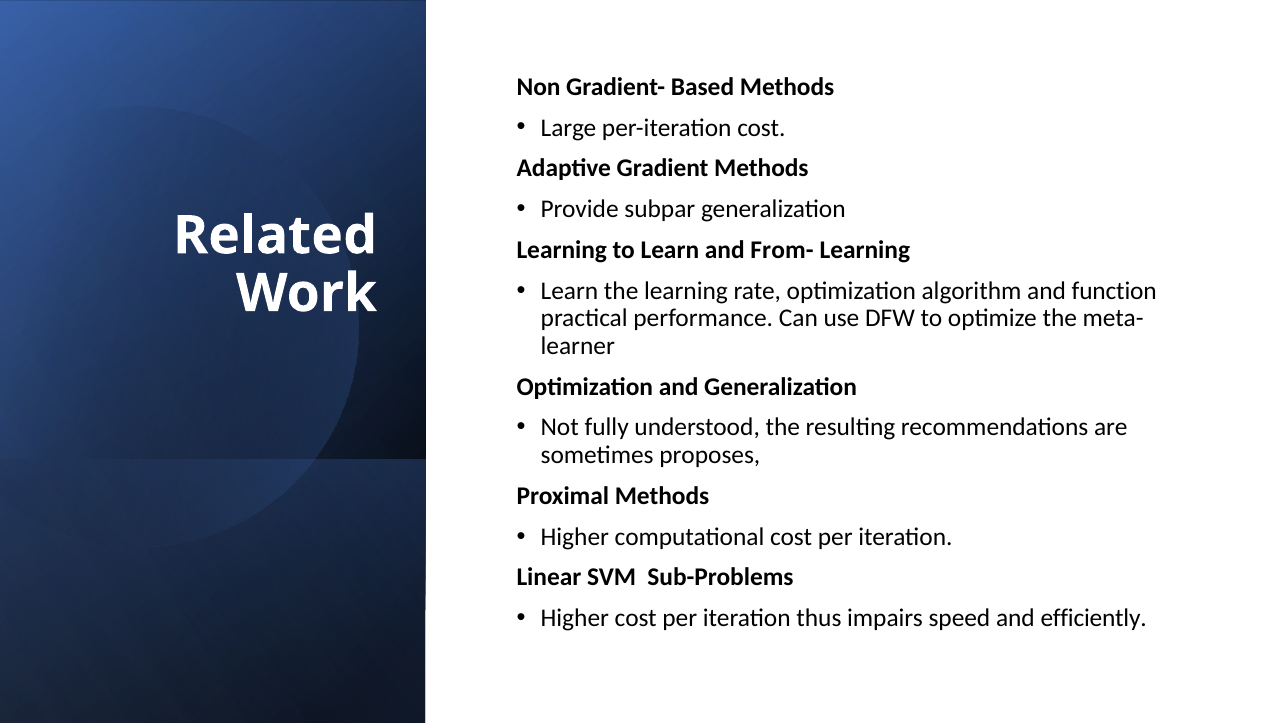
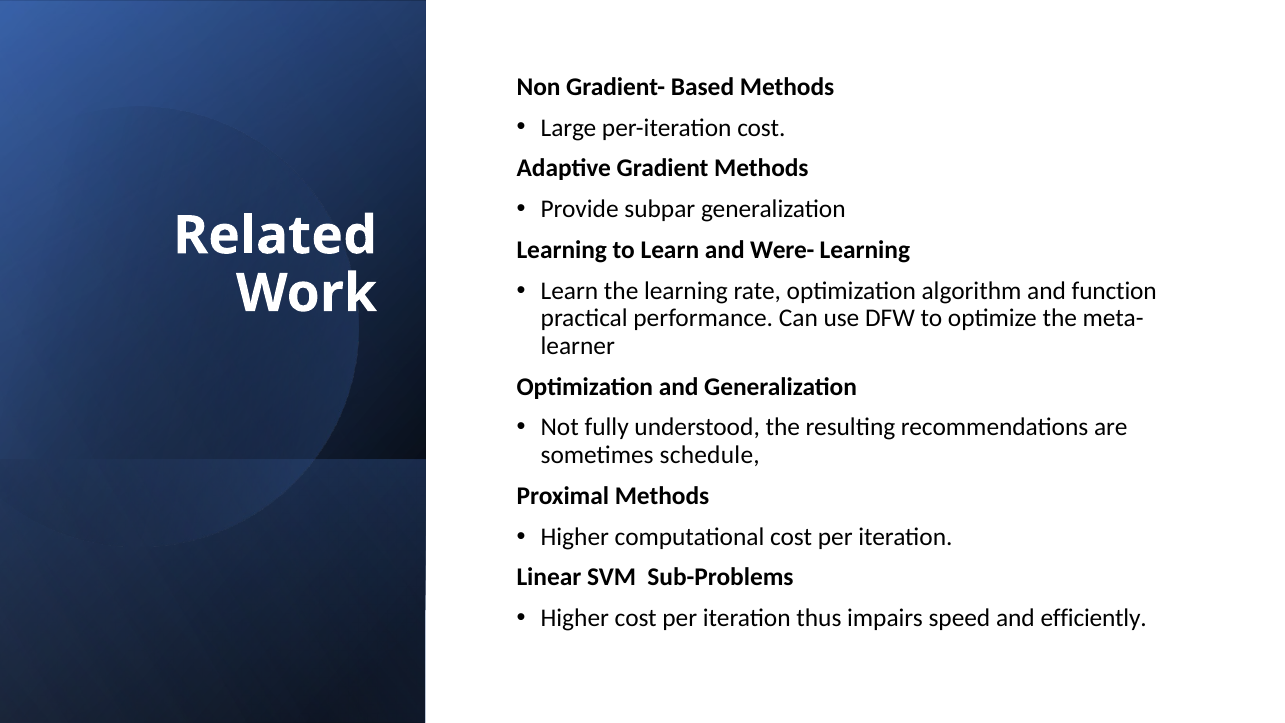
From-: From- -> Were-
proposes: proposes -> schedule
